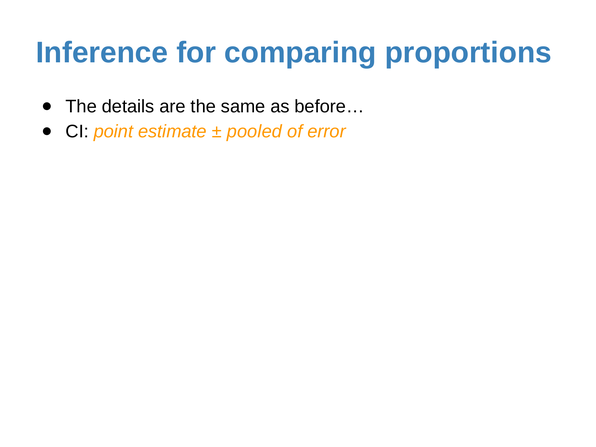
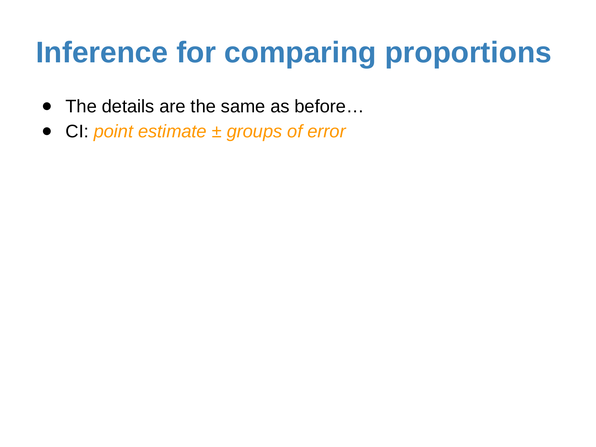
pooled: pooled -> groups
